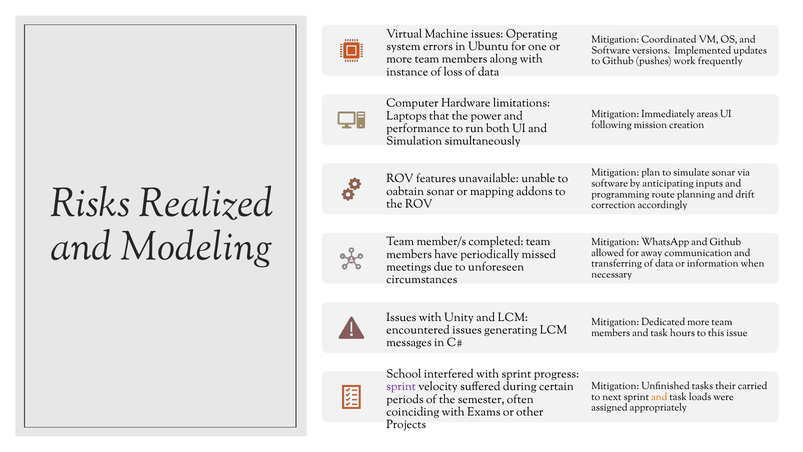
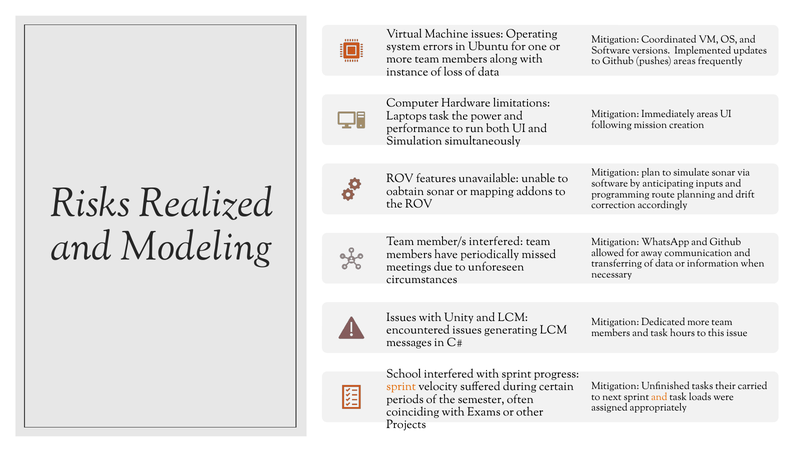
pushes work: work -> areas
Laptops that: that -> task
member/s completed: completed -> interfered
sprint at (401, 386) colour: purple -> orange
